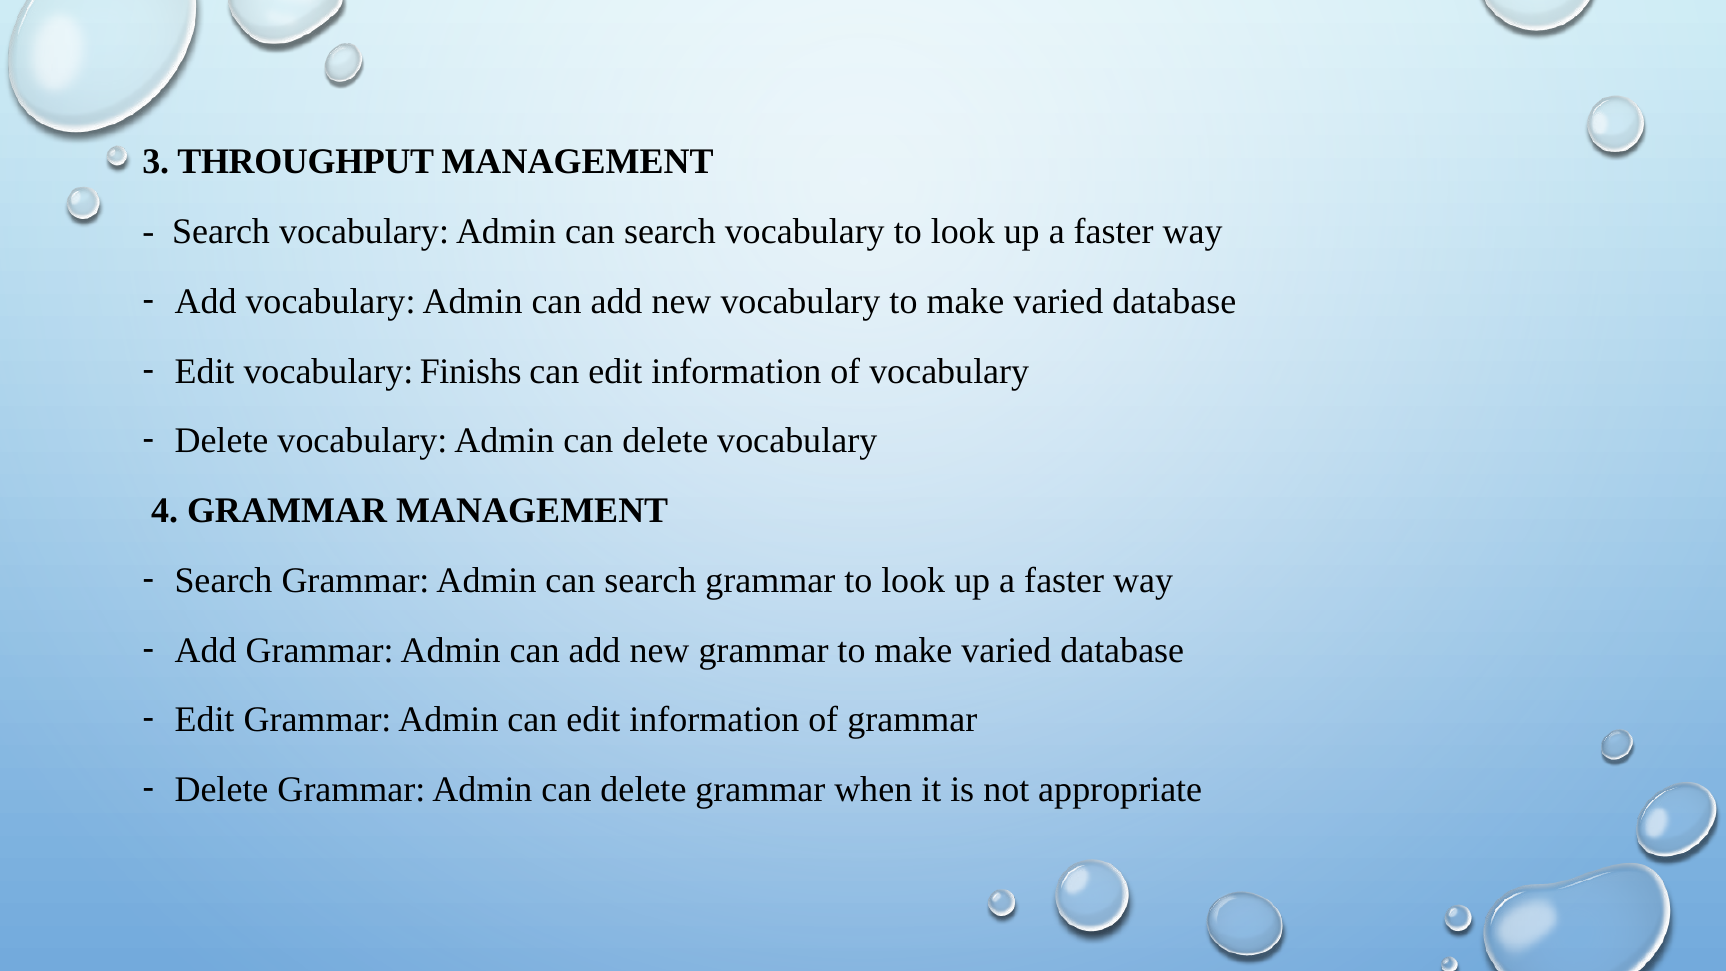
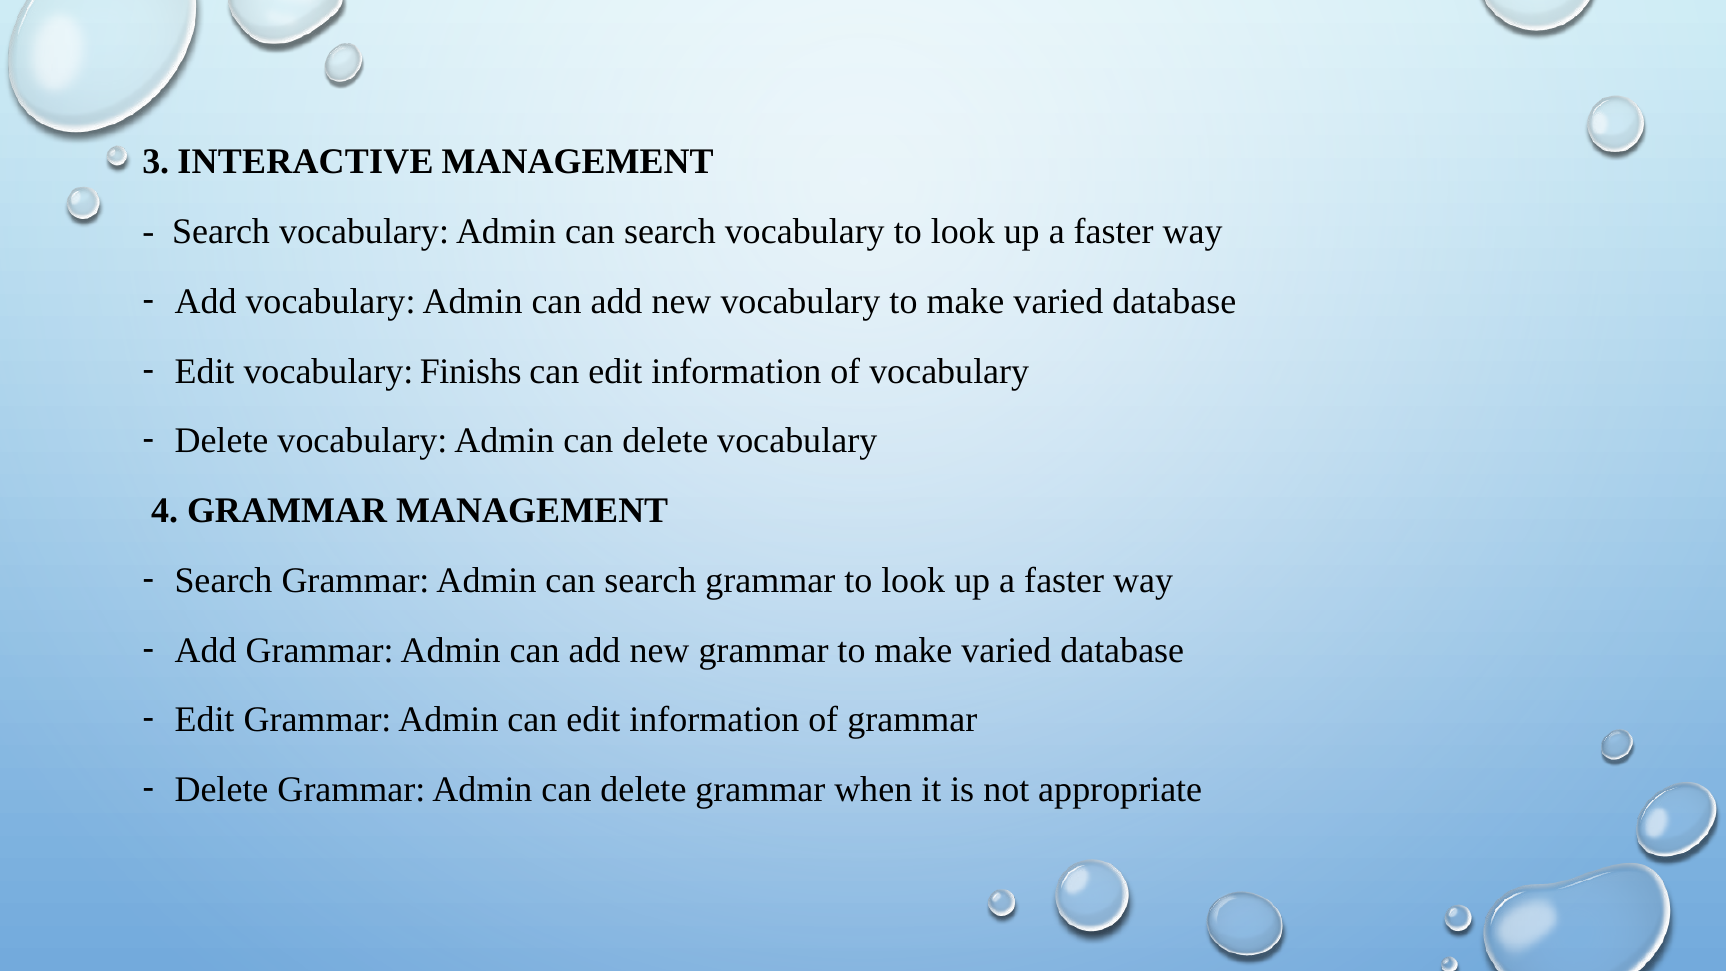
THROUGHPUT: THROUGHPUT -> INTERACTIVE
